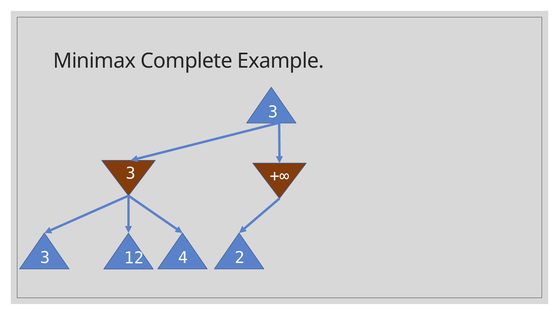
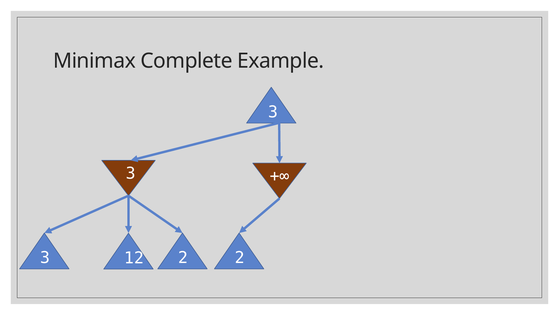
12 4: 4 -> 2
